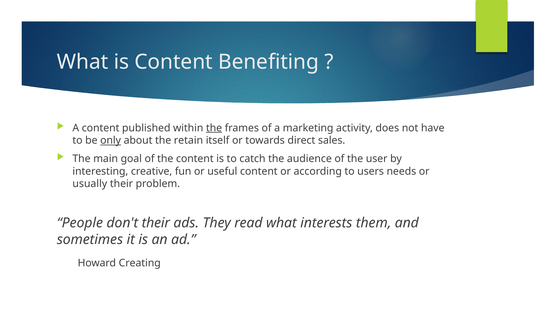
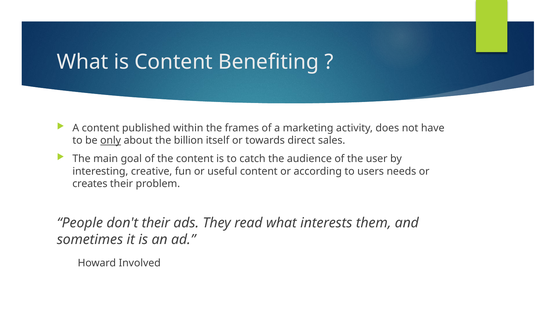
the at (214, 128) underline: present -> none
retain: retain -> billion
usually: usually -> creates
Creating: Creating -> Involved
